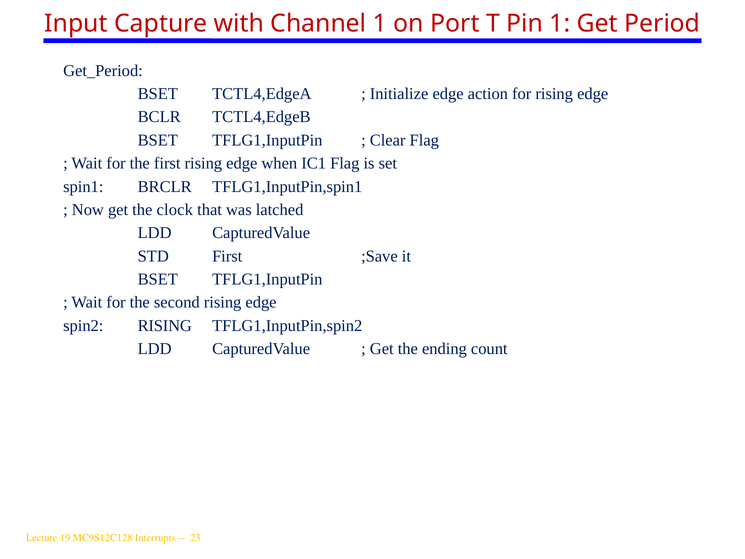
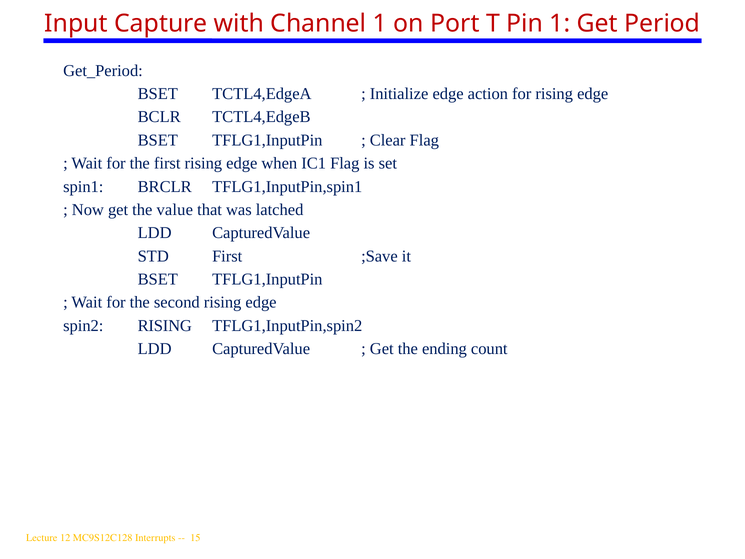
clock: clock -> value
19: 19 -> 12
23: 23 -> 15
